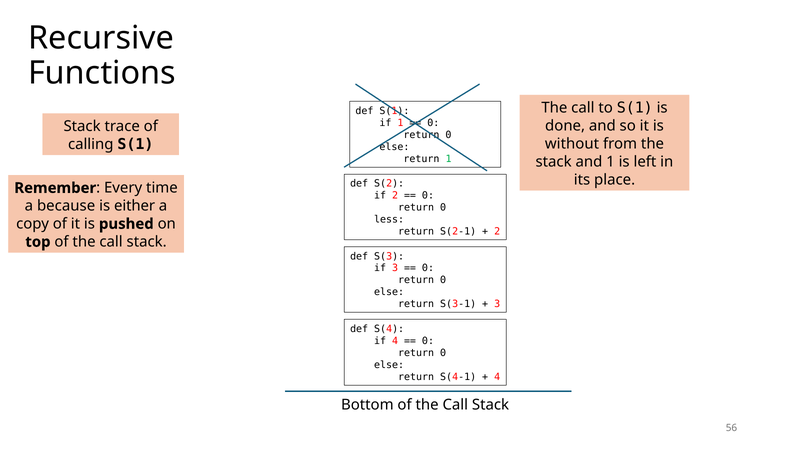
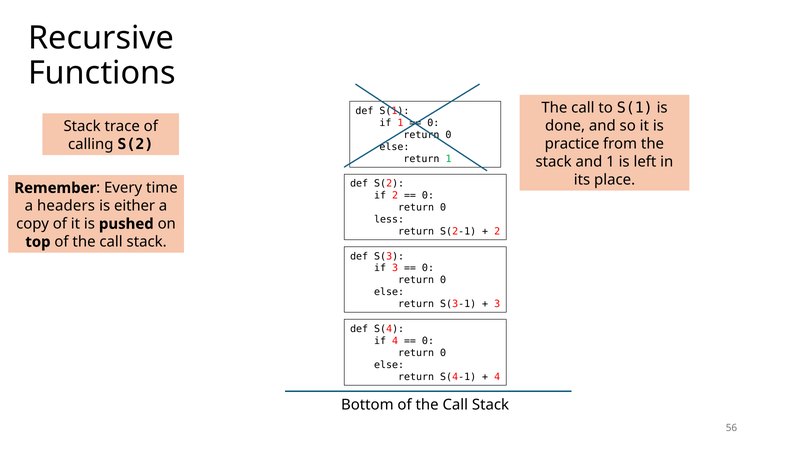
without: without -> practice
calling S(1: S(1 -> S(2
because: because -> headers
